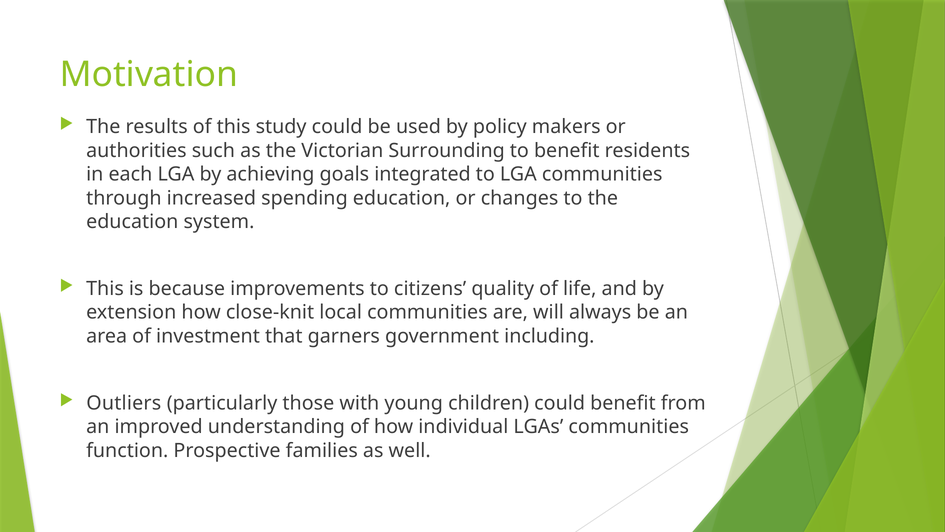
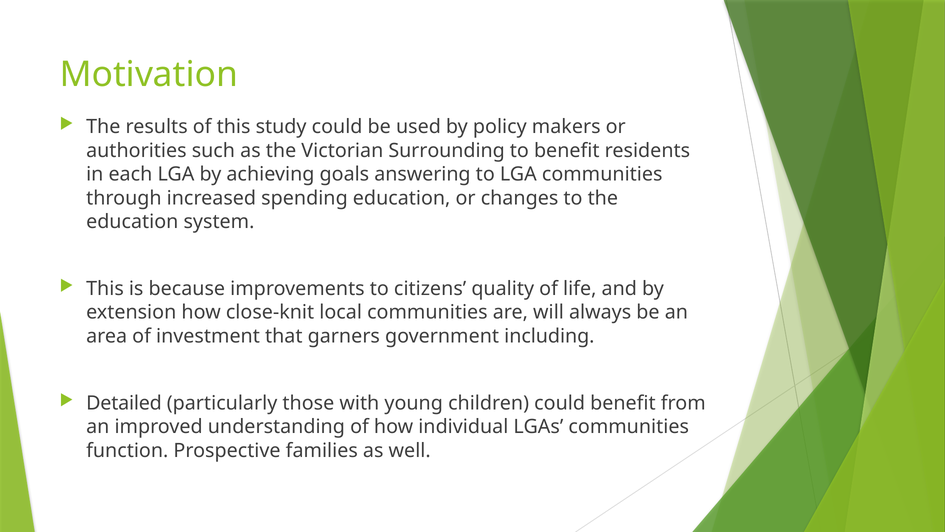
integrated: integrated -> answering
Outliers: Outliers -> Detailed
